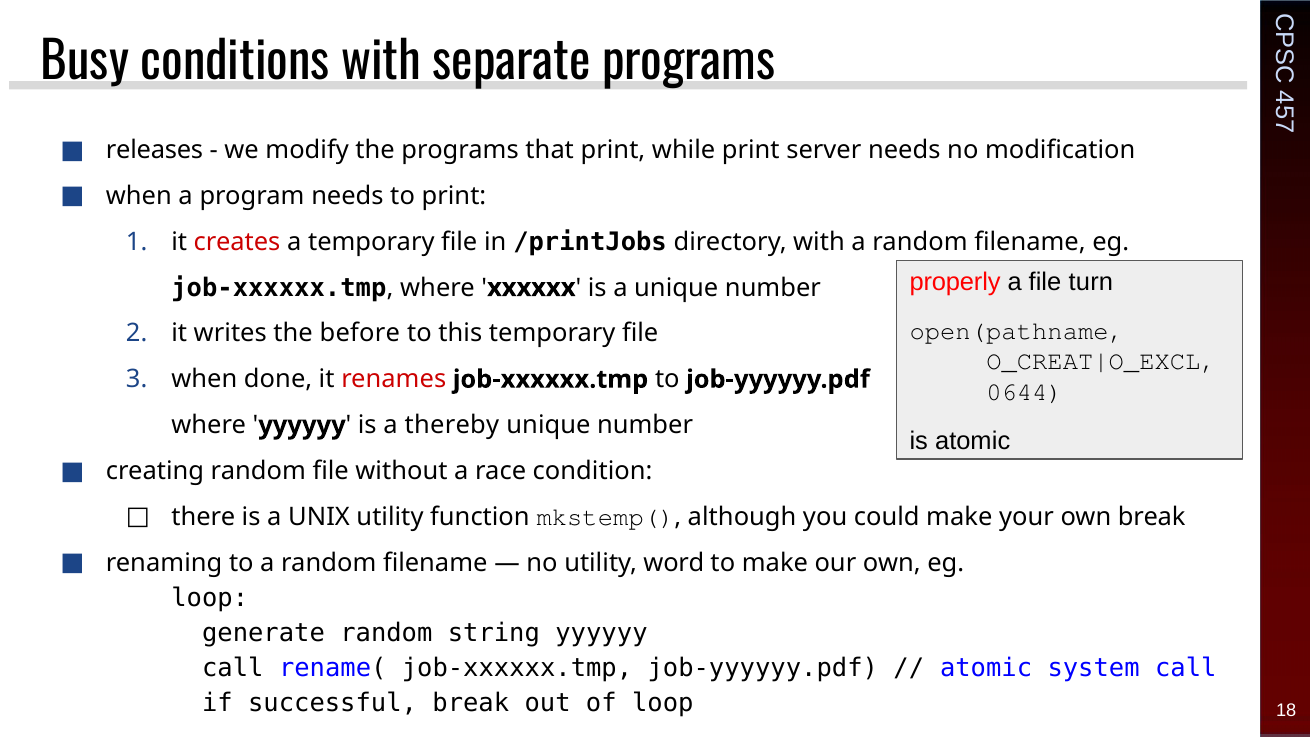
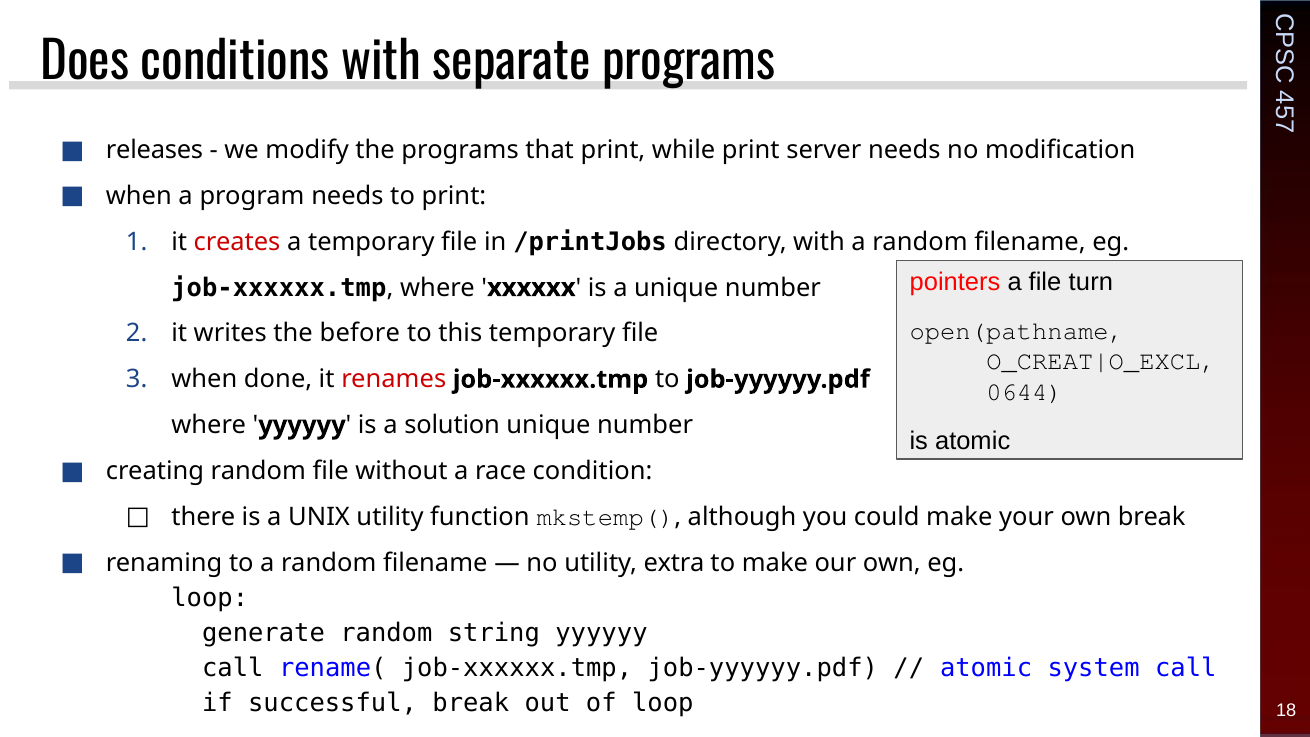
Busy: Busy -> Does
properly: properly -> pointers
thereby: thereby -> solution
word: word -> extra
